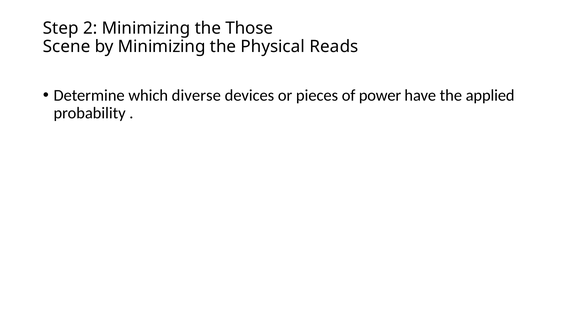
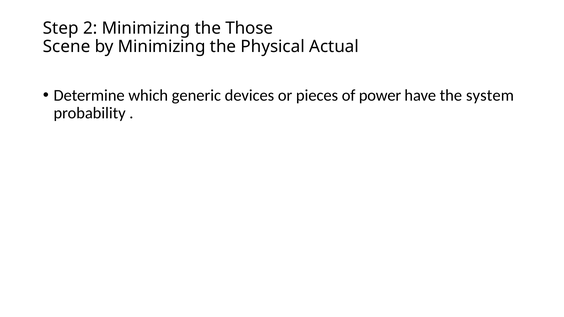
Reads: Reads -> Actual
diverse: diverse -> generic
applied: applied -> system
